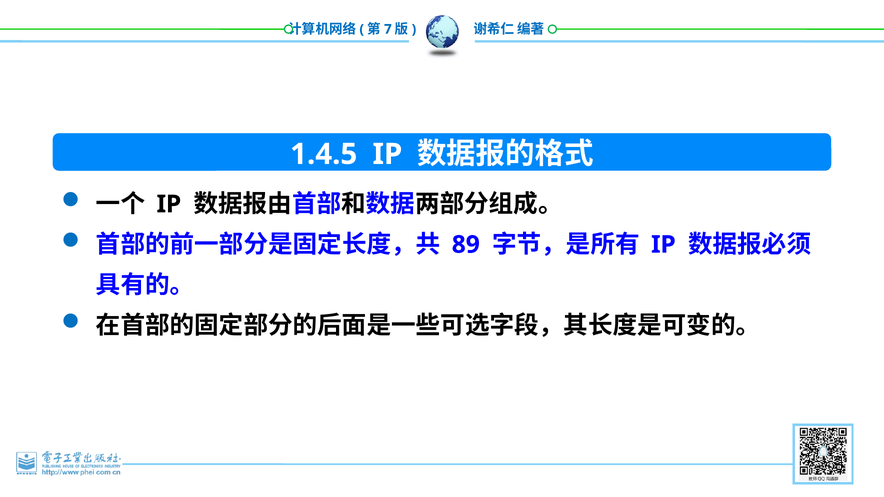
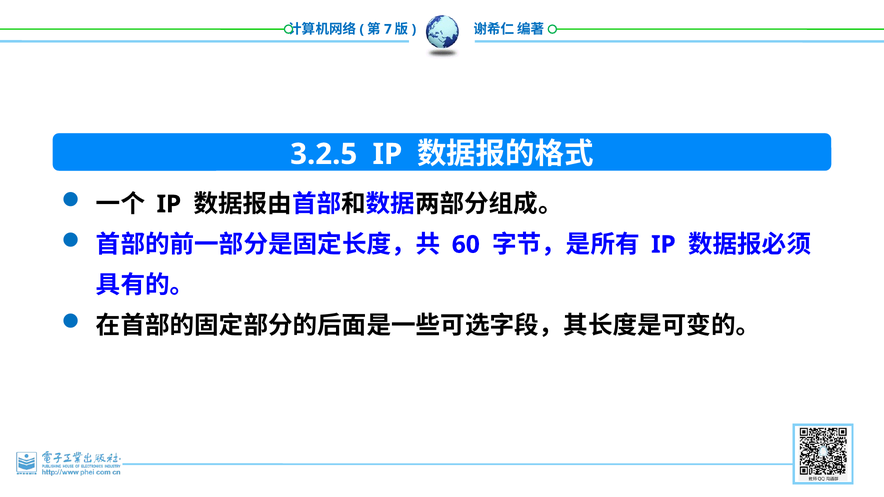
1.4.5: 1.4.5 -> 3.2.5
89: 89 -> 60
